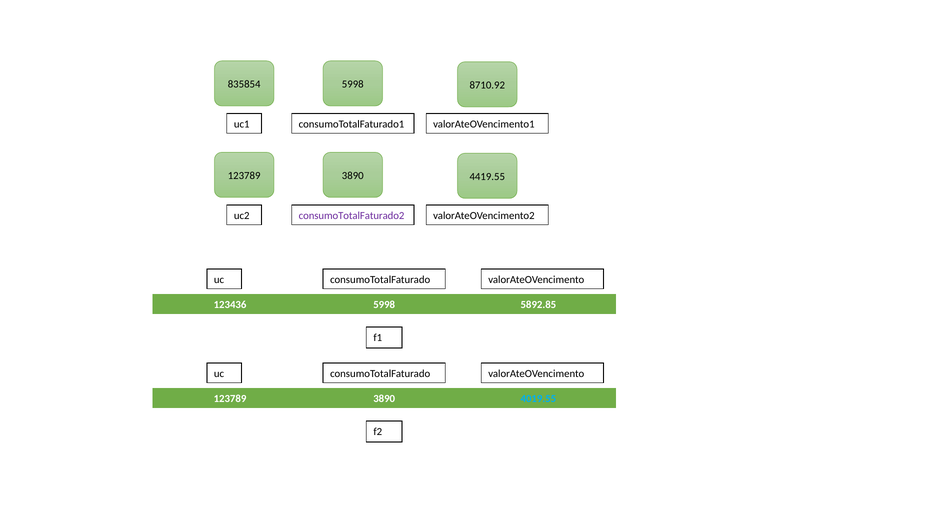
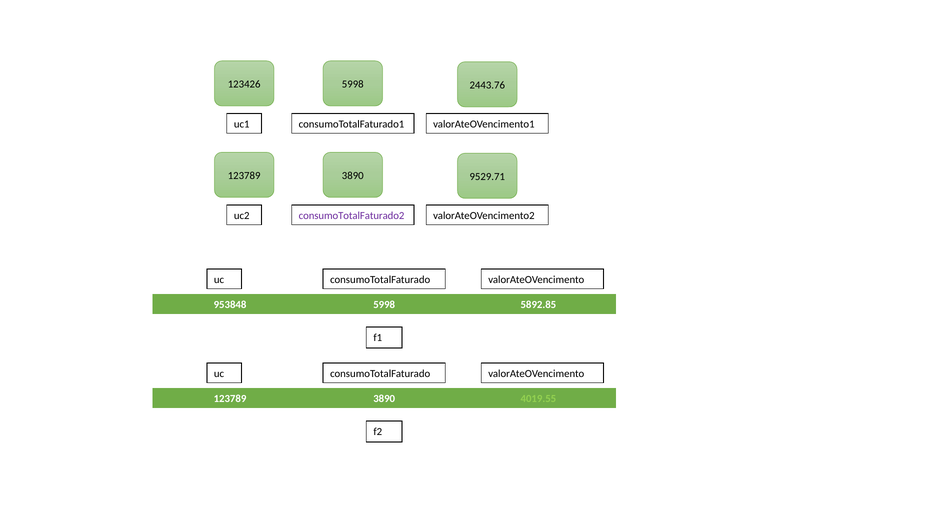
835854: 835854 -> 123426
8710.92: 8710.92 -> 2443.76
4419.55: 4419.55 -> 9529.71
123436: 123436 -> 953848
4019.55 colour: light blue -> light green
